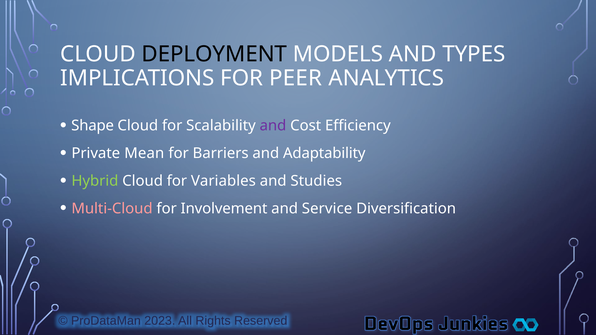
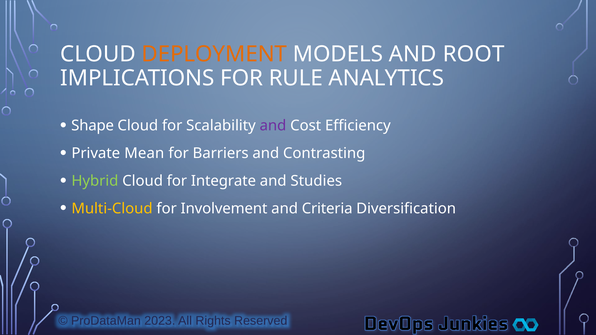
DEPLOYMENT colour: black -> orange
TYPES: TYPES -> ROOT
PEER: PEER -> RULE
Adaptability: Adaptability -> Contrasting
Variables: Variables -> Integrate
Multi-Cloud colour: pink -> yellow
Service: Service -> Criteria
